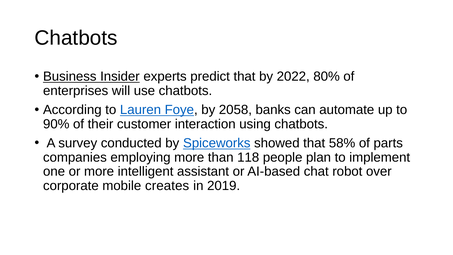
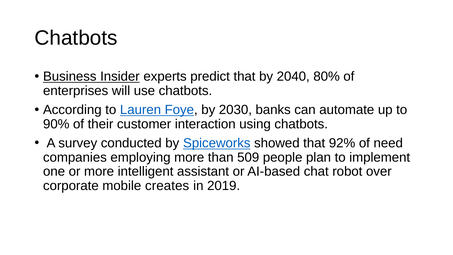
2022: 2022 -> 2040
2058: 2058 -> 2030
58%: 58% -> 92%
parts: parts -> need
118: 118 -> 509
